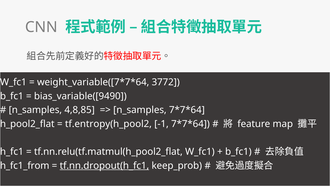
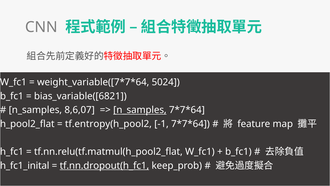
3772: 3772 -> 5024
bias_variable([9490: bias_variable([9490 -> bias_variable([6821
4,8,85: 4,8,85 -> 8,6,07
n_samples at (140, 110) underline: none -> present
h_fc1_from: h_fc1_from -> h_fc1_inital
